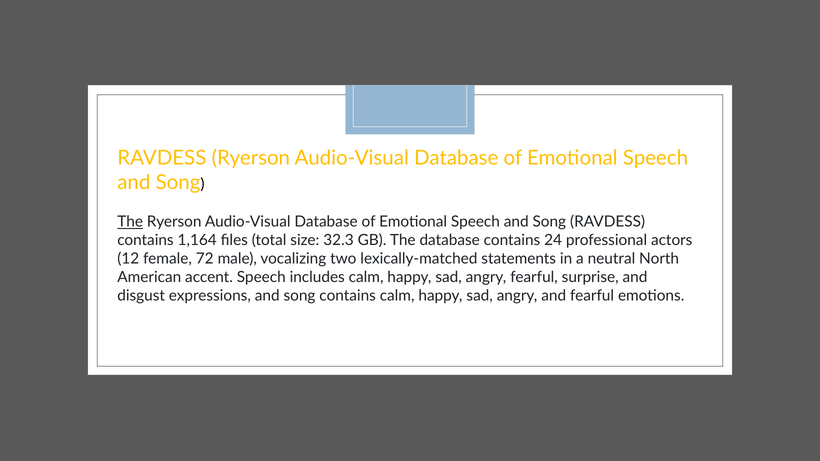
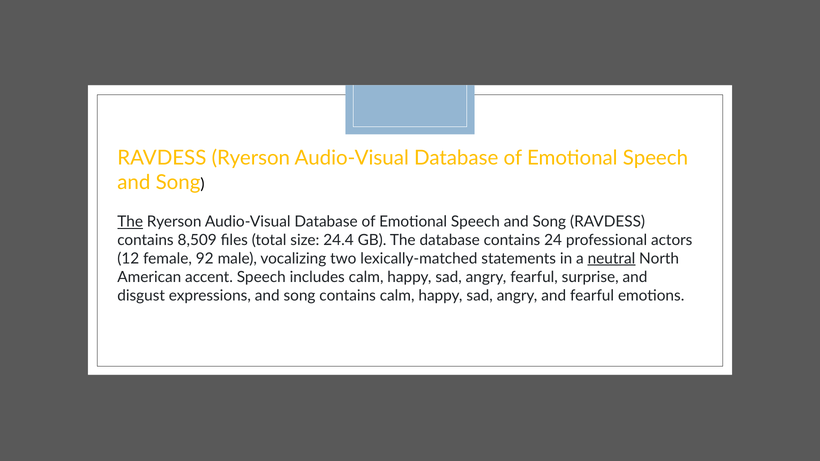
1,164: 1,164 -> 8,509
32.3: 32.3 -> 24.4
72: 72 -> 92
neutral underline: none -> present
